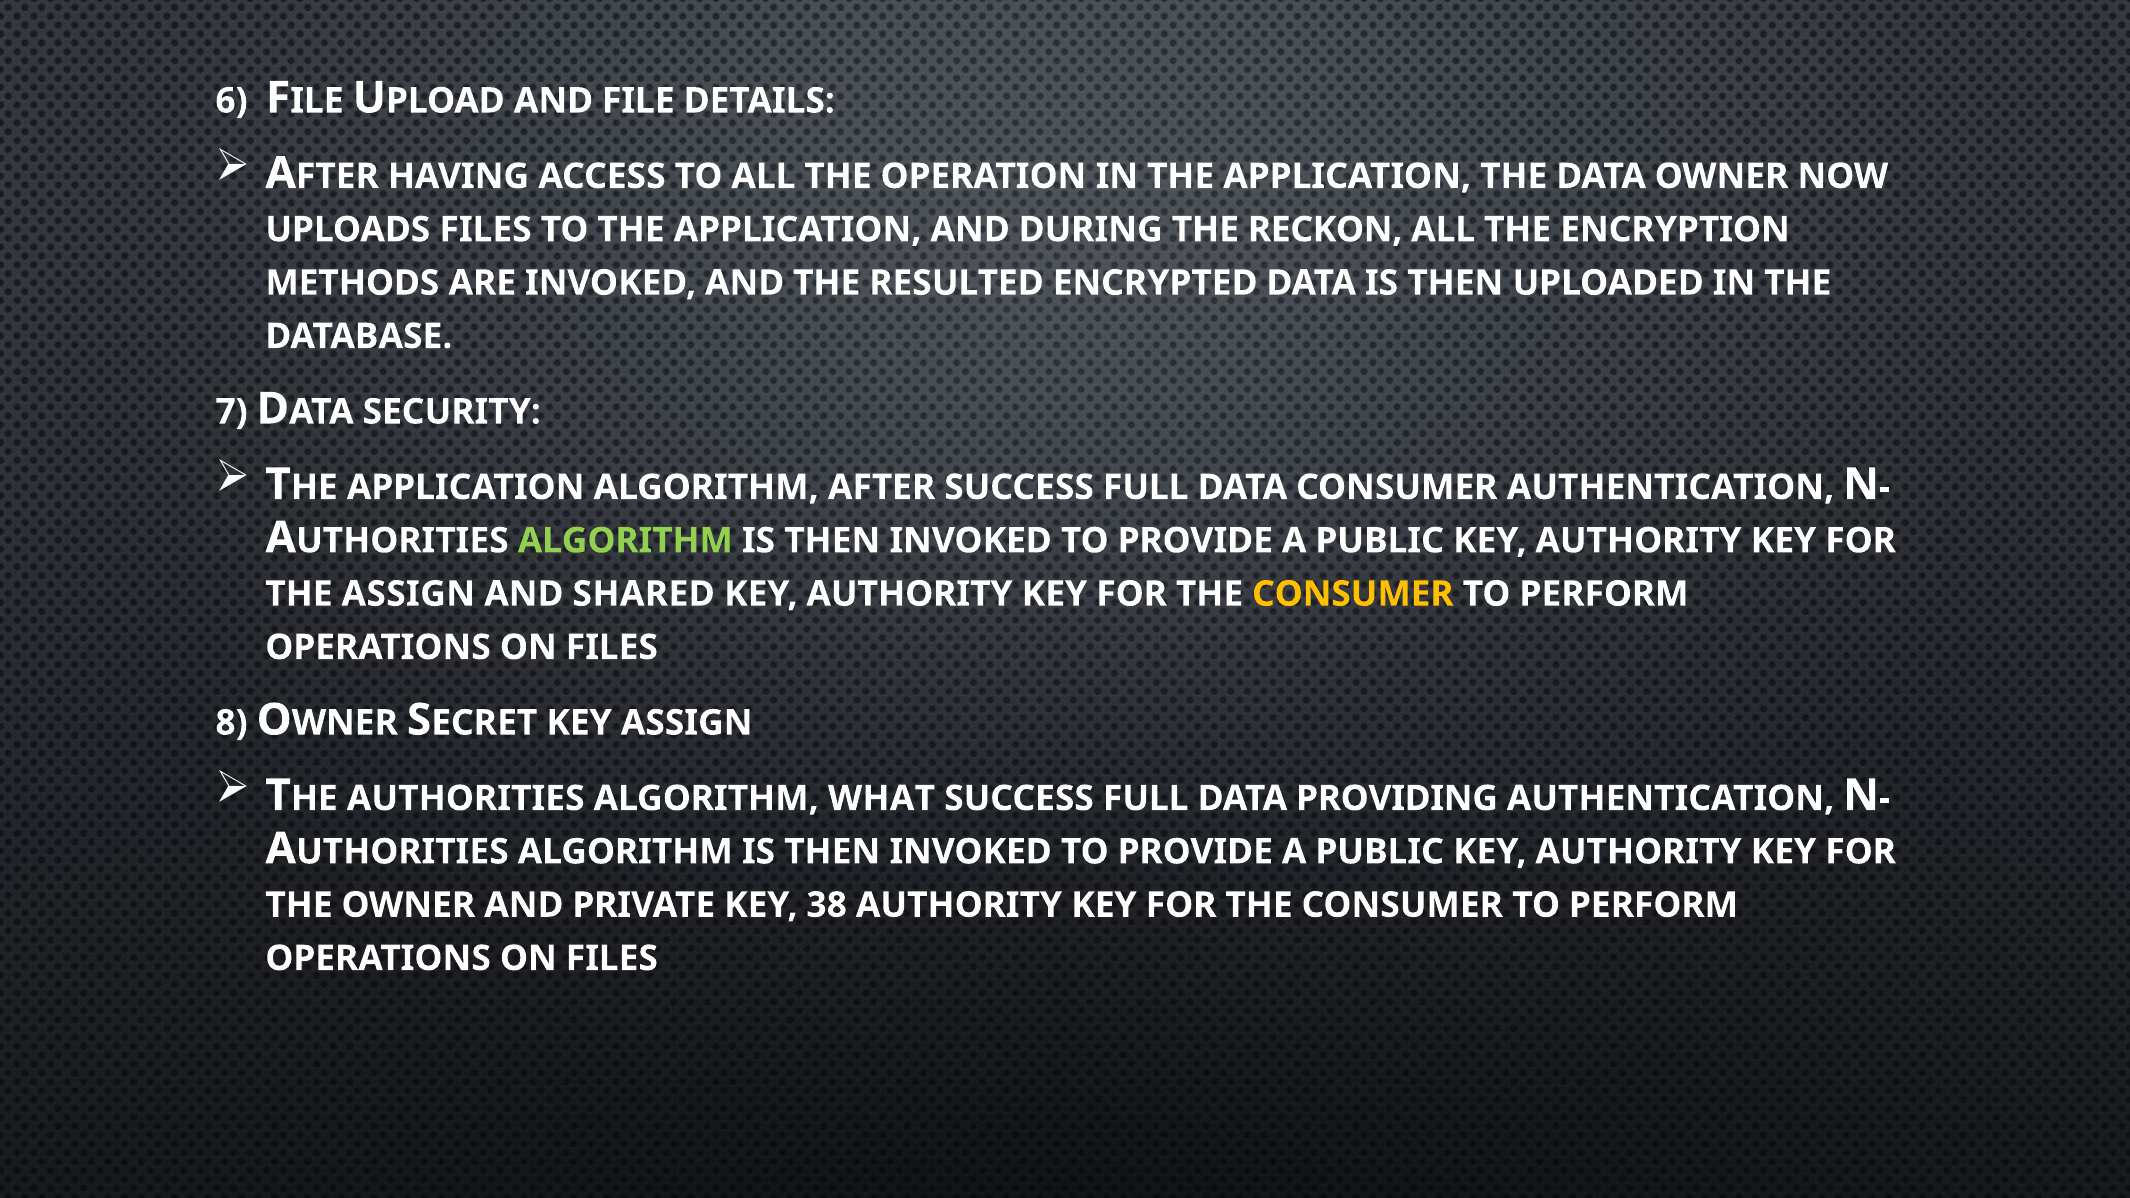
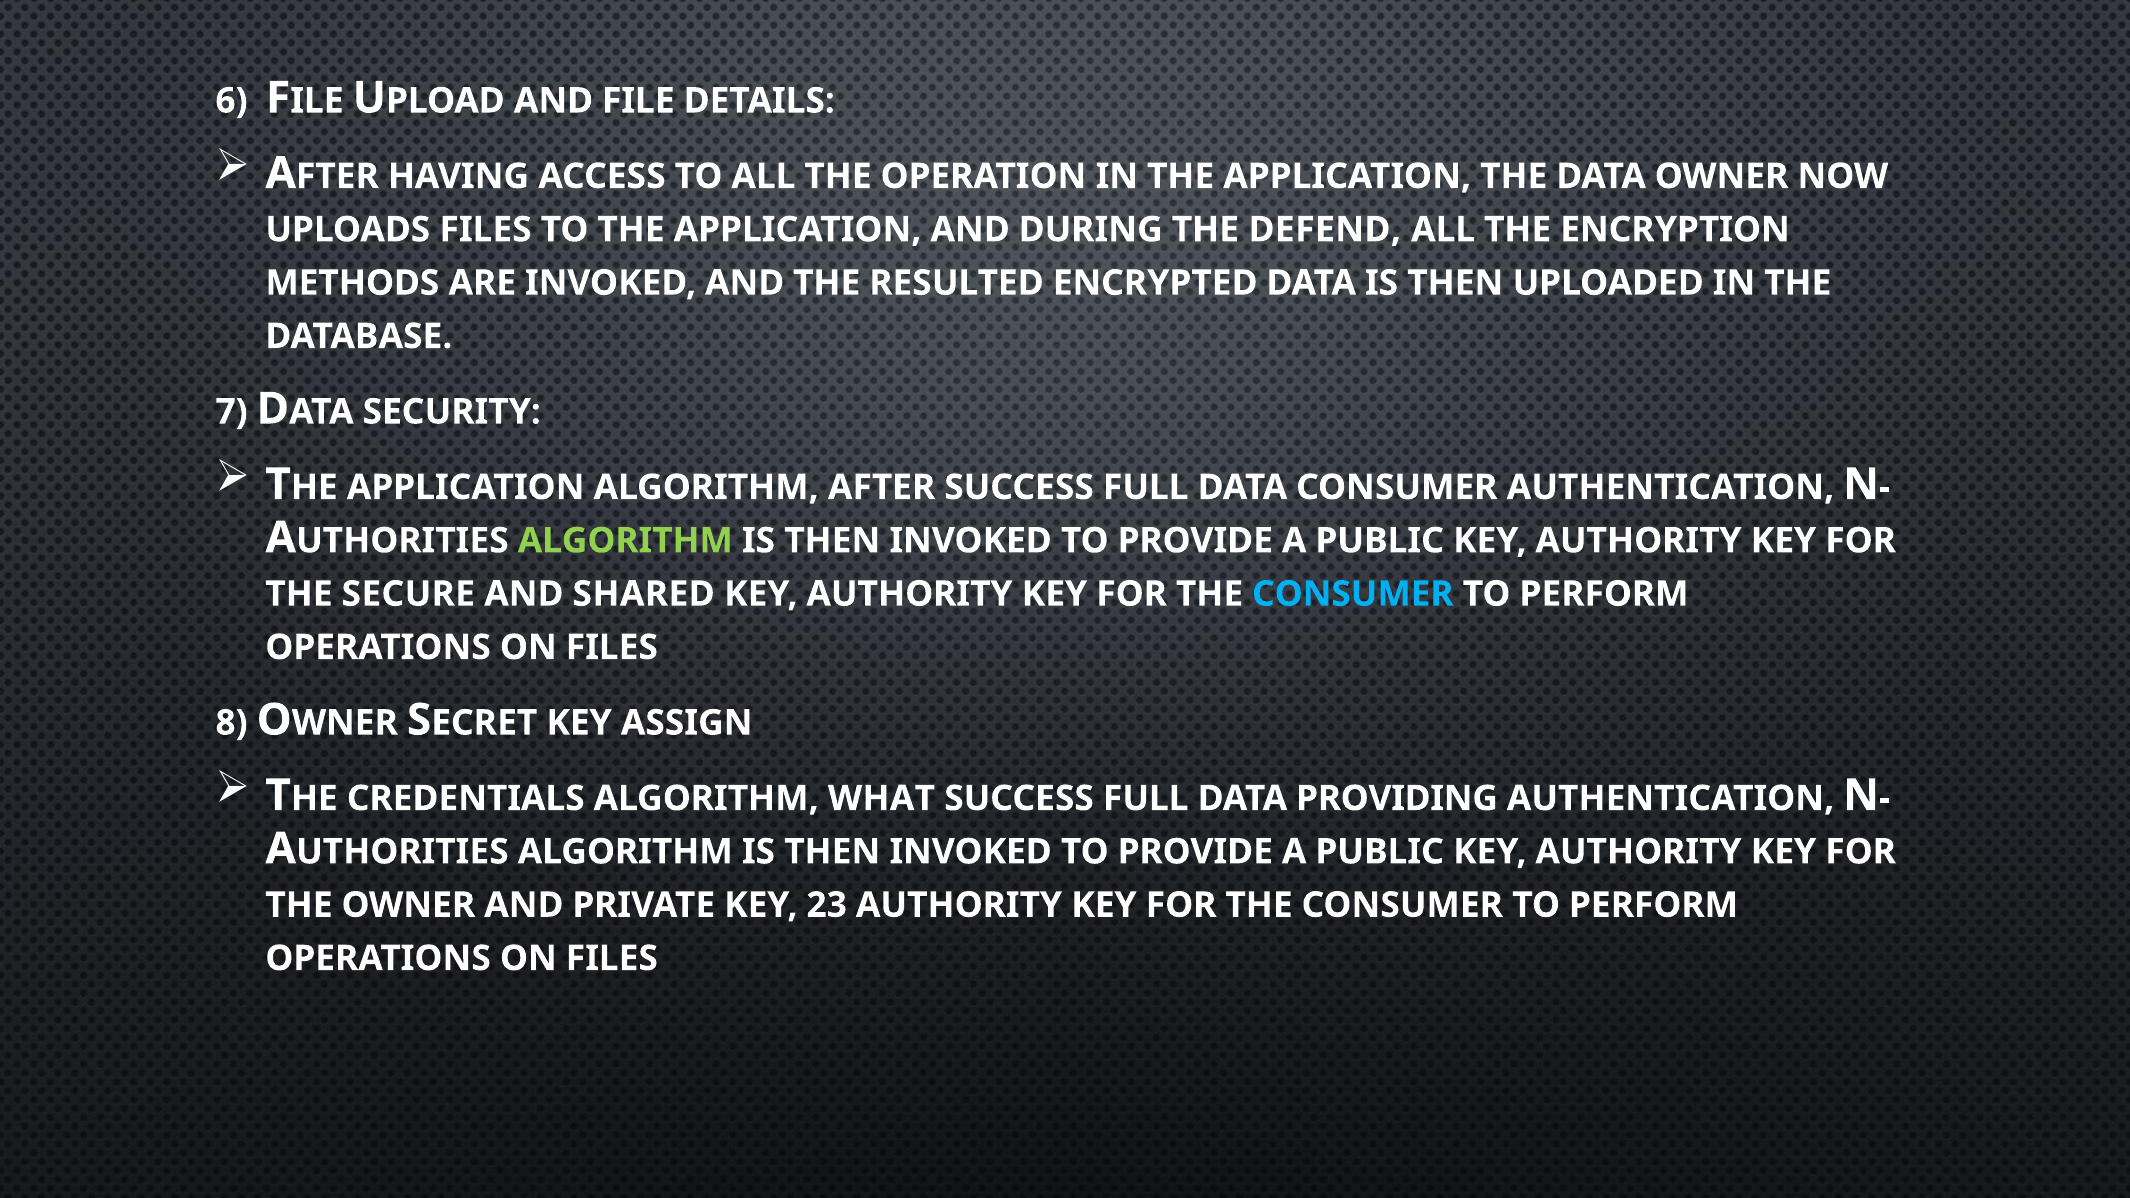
RECKON: RECKON -> DEFEND
THE ASSIGN: ASSIGN -> SECURE
CONSUMER at (1353, 594) colour: yellow -> light blue
THE AUTHORITIES: AUTHORITIES -> CREDENTIALS
38: 38 -> 23
